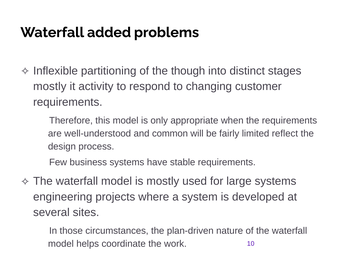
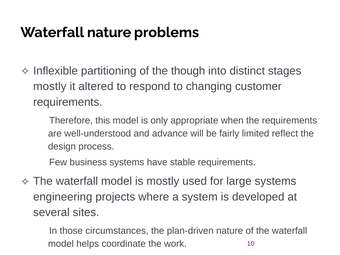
Waterfall added: added -> nature
activity: activity -> altered
common: common -> advance
